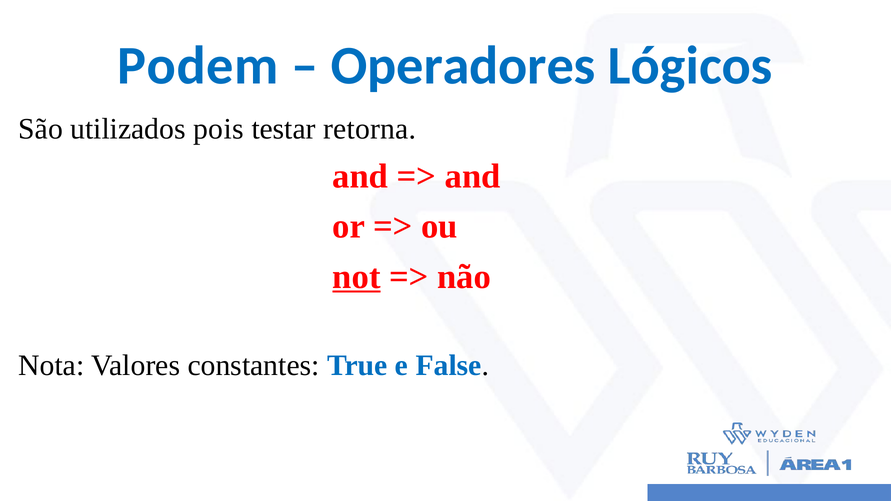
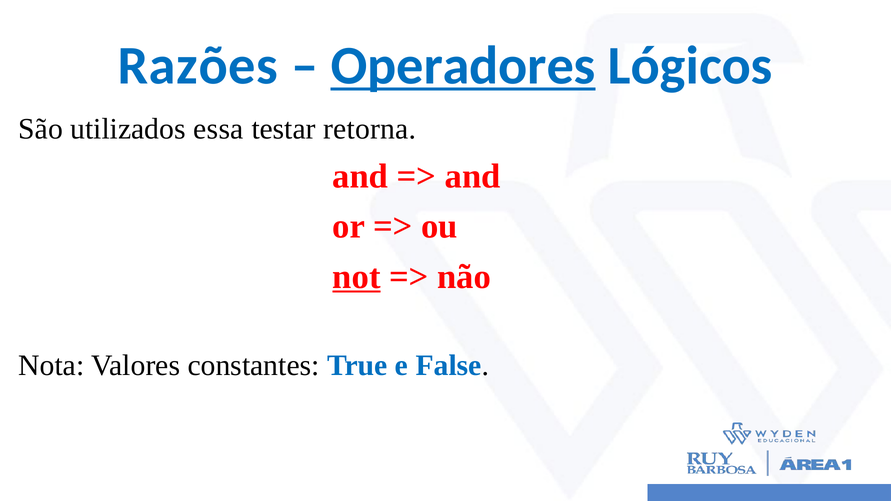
Podem: Podem -> Razões
Operadores underline: none -> present
pois: pois -> essa
